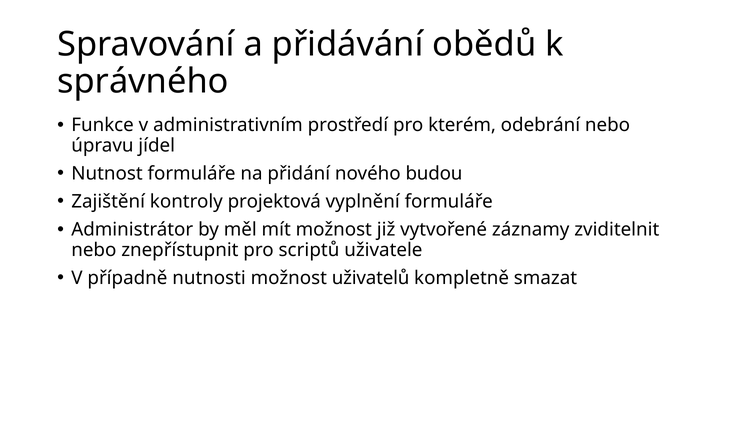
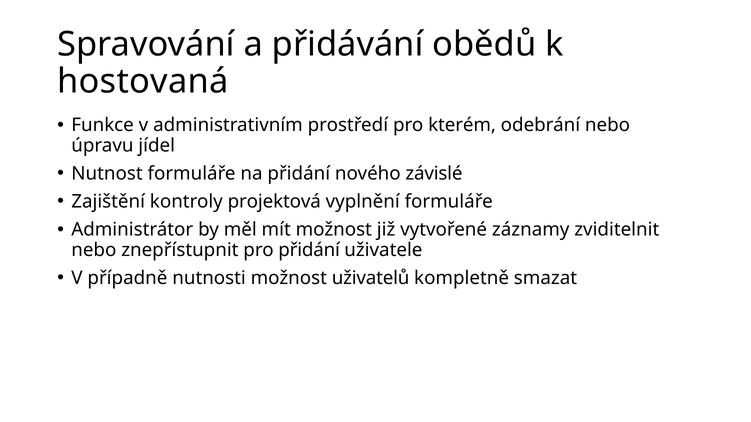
správného: správného -> hostovaná
budou: budou -> závislé
pro scriptů: scriptů -> přidání
